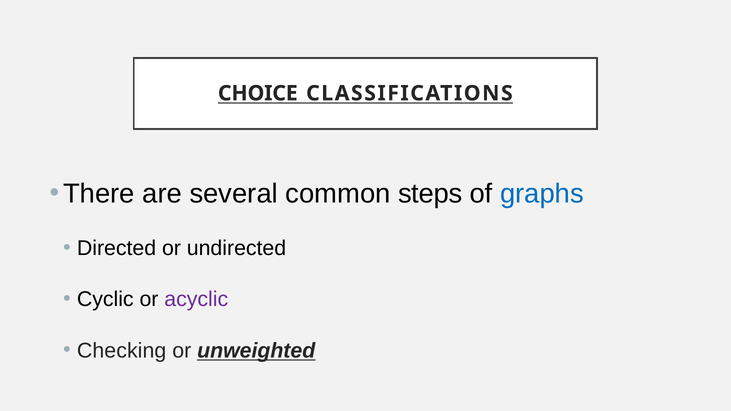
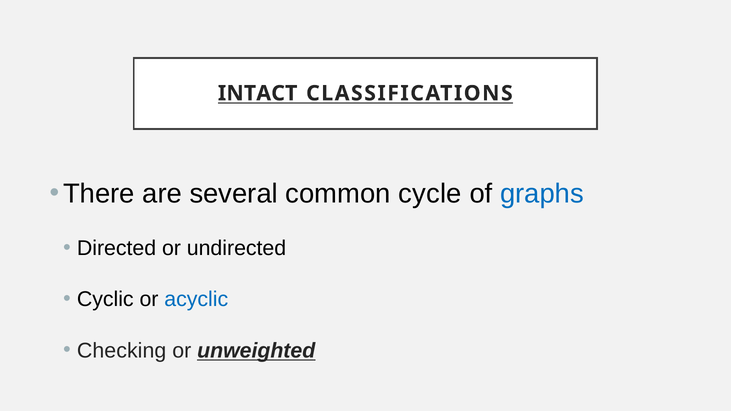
CHOICE: CHOICE -> INTACT
steps: steps -> cycle
acyclic colour: purple -> blue
